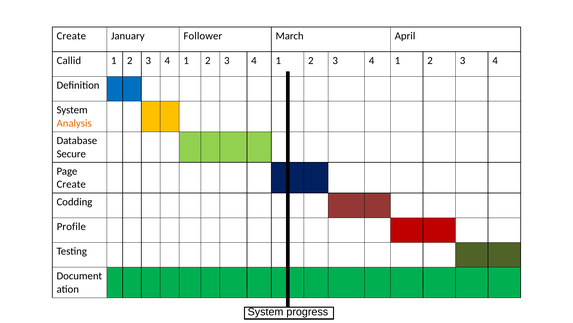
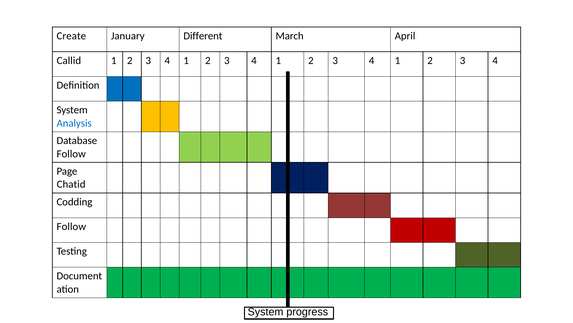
Follower: Follower -> Different
Analysis colour: orange -> blue
Secure at (71, 153): Secure -> Follow
Create at (71, 184): Create -> Chatid
Profile at (71, 226): Profile -> Follow
